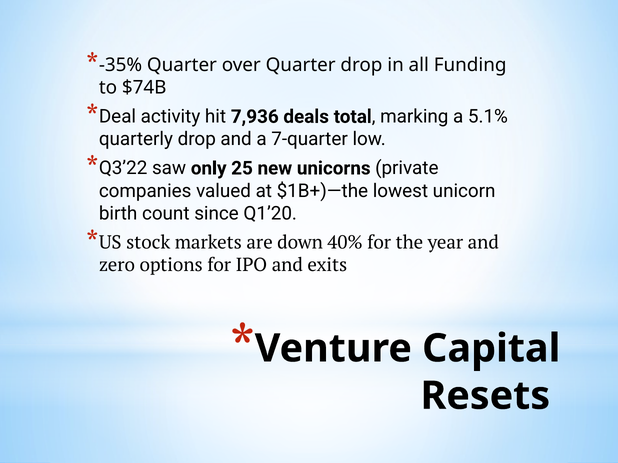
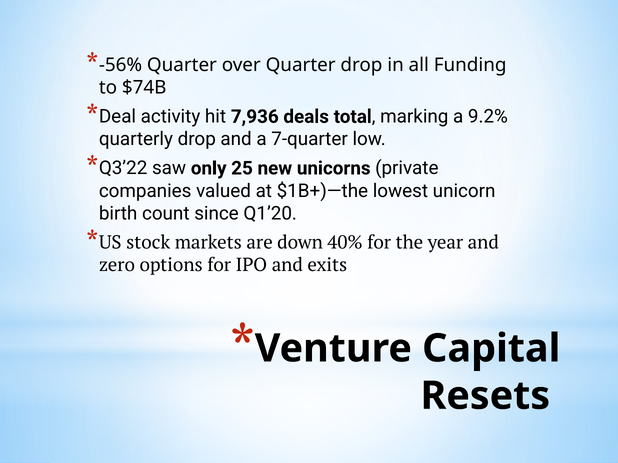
-35%: -35% -> -56%
5.1%: 5.1% -> 9.2%
